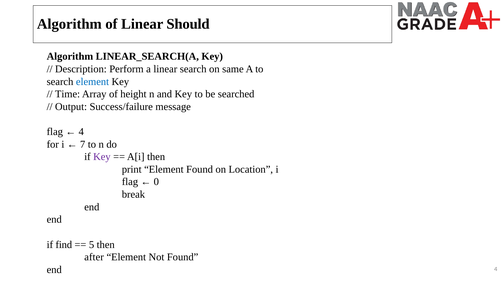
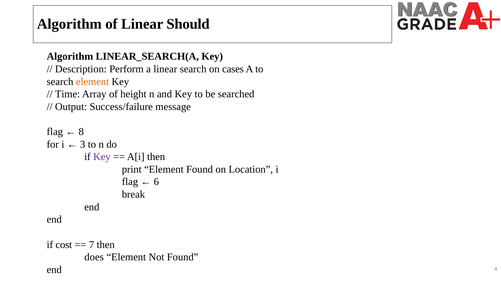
same: same -> cases
element at (92, 82) colour: blue -> orange
4 at (81, 132): 4 -> 8
7: 7 -> 3
0: 0 -> 6
find: find -> cost
5: 5 -> 7
after: after -> does
